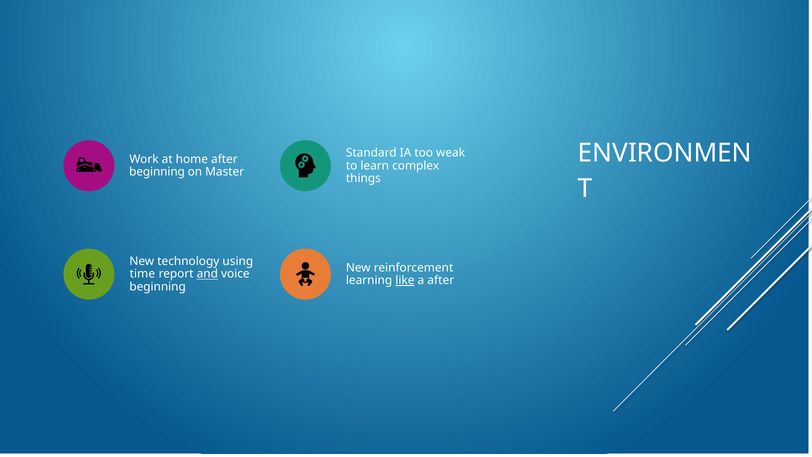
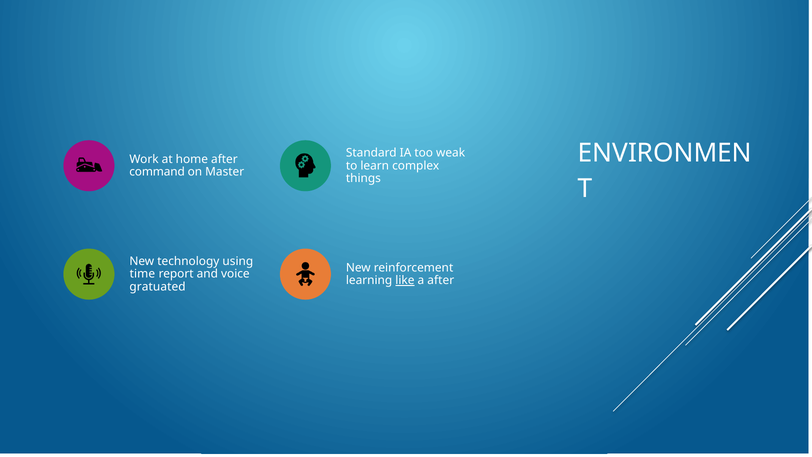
beginning at (157, 172): beginning -> command
and underline: present -> none
beginning at (158, 287): beginning -> gratuated
